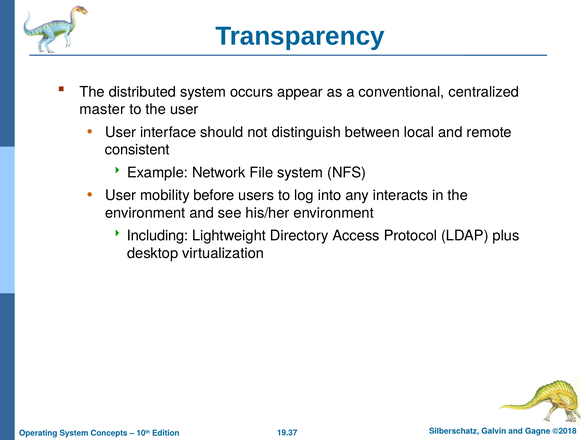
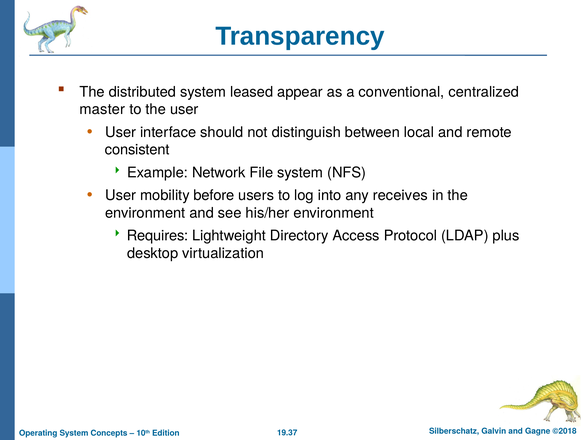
occurs: occurs -> leased
interacts: interacts -> receives
Including: Including -> Requires
